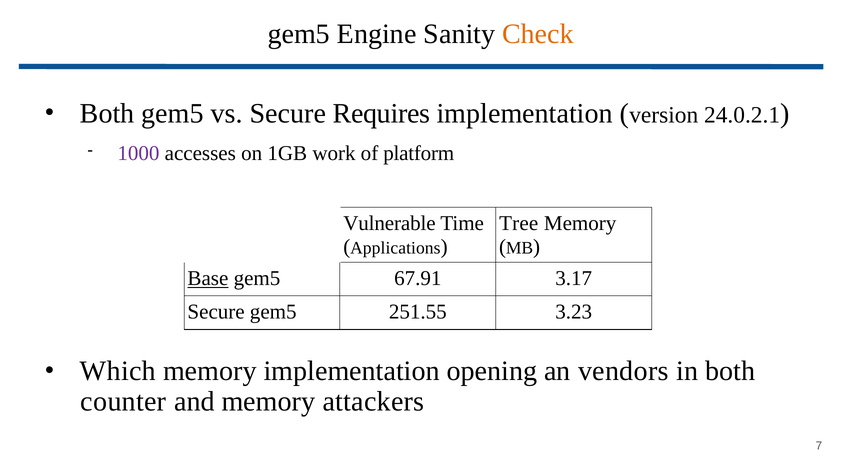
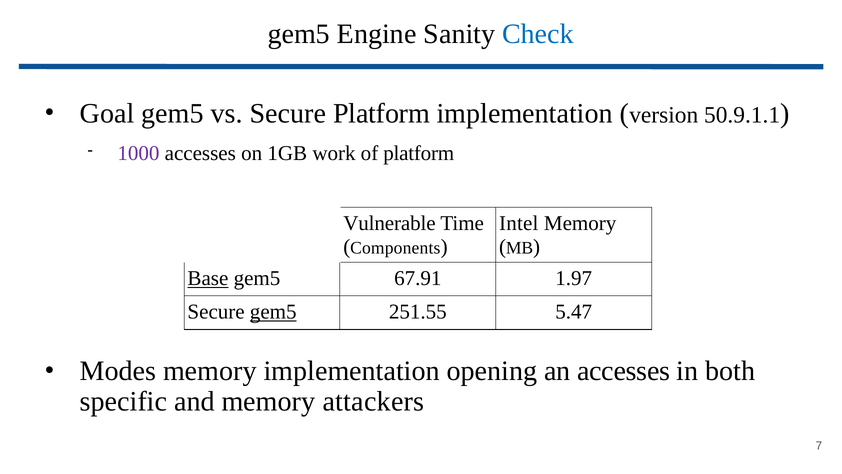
Check colour: orange -> blue
Both at (107, 113): Both -> Goal
Secure Requires: Requires -> Platform
24.0.2.1: 24.0.2.1 -> 50.9.1.1
Tree: Tree -> Intel
Applications: Applications -> Components
3.17: 3.17 -> 1.97
gem5 at (273, 312) underline: none -> present
3.23: 3.23 -> 5.47
Which: Which -> Modes
an vendors: vendors -> accesses
counter: counter -> specific
